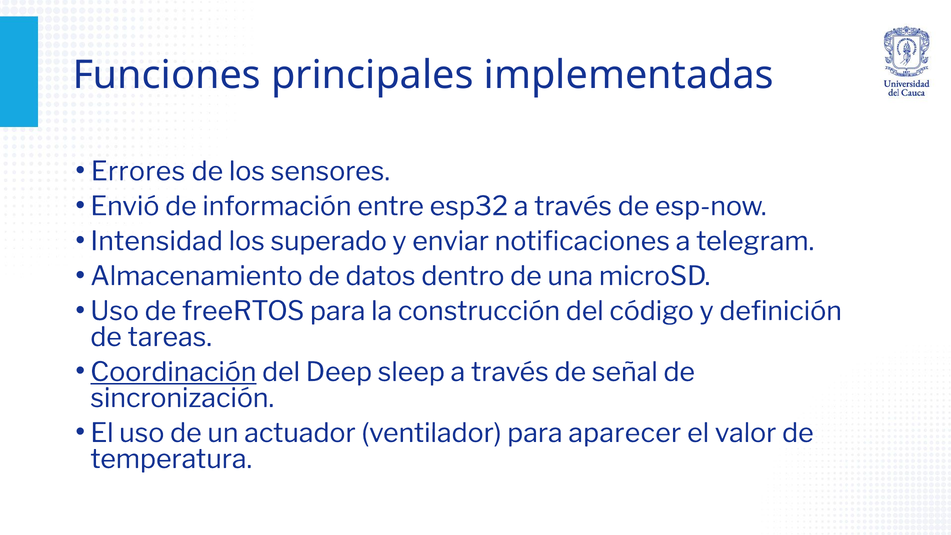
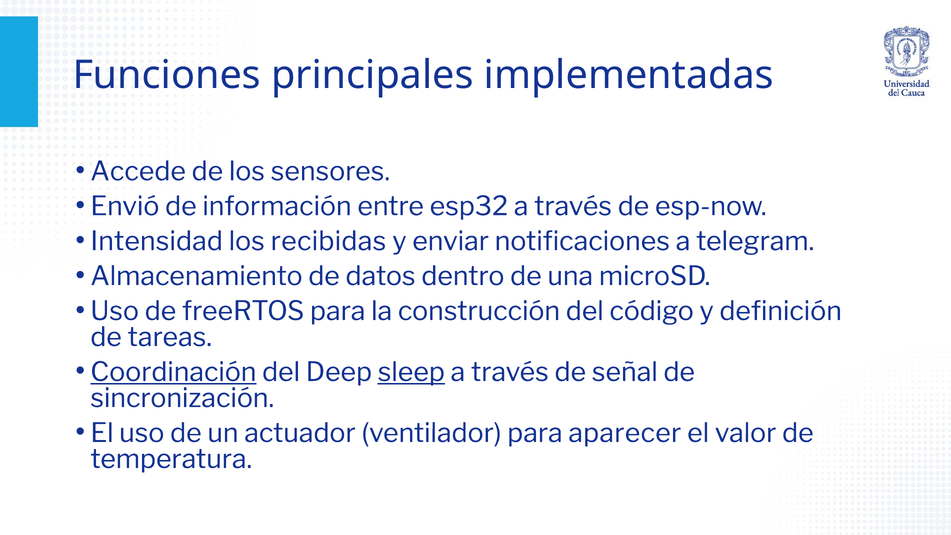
Errores: Errores -> Accede
superado: superado -> recibidas
sleep underline: none -> present
